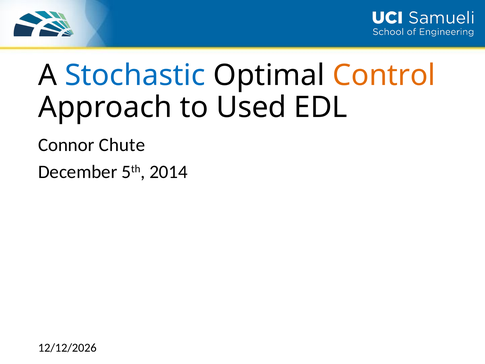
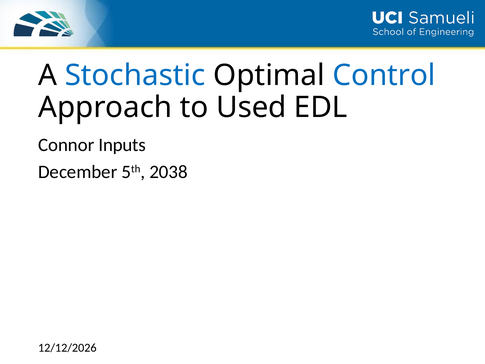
Control colour: orange -> blue
Chute: Chute -> Inputs
2014: 2014 -> 2038
